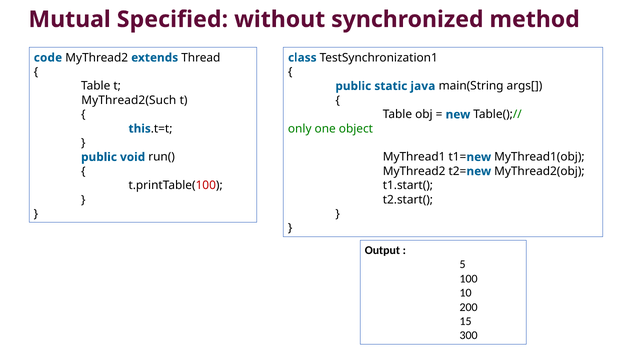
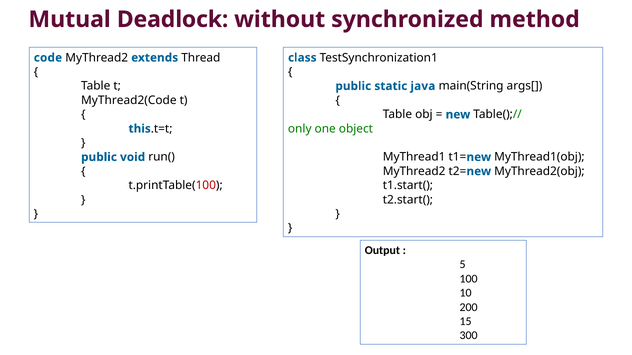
Specified: Specified -> Deadlock
MyThread2(Such: MyThread2(Such -> MyThread2(Code
